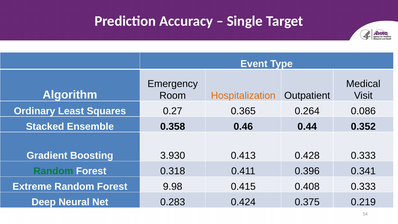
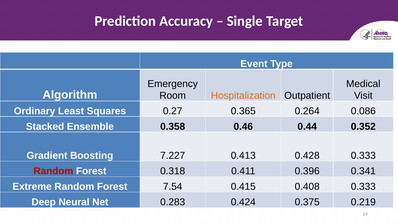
3.930: 3.930 -> 7.227
Random at (53, 171) colour: green -> red
9.98: 9.98 -> 7.54
